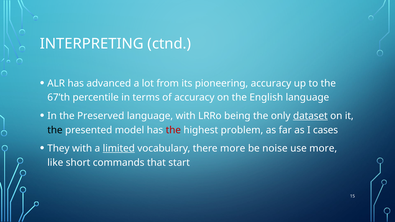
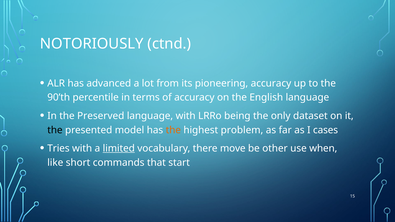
INTERPRETING: INTERPRETING -> NOTORIOUSLY
67’th: 67’th -> 90’th
dataset underline: present -> none
the at (173, 130) colour: red -> orange
They: They -> Tries
there more: more -> move
noise: noise -> other
use more: more -> when
